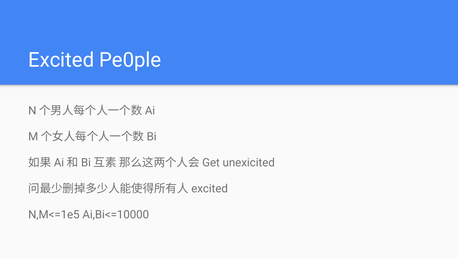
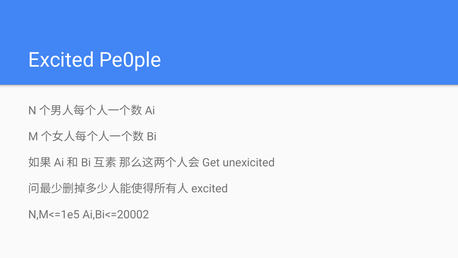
Ai,Bi<=10000: Ai,Bi<=10000 -> Ai,Bi<=20002
